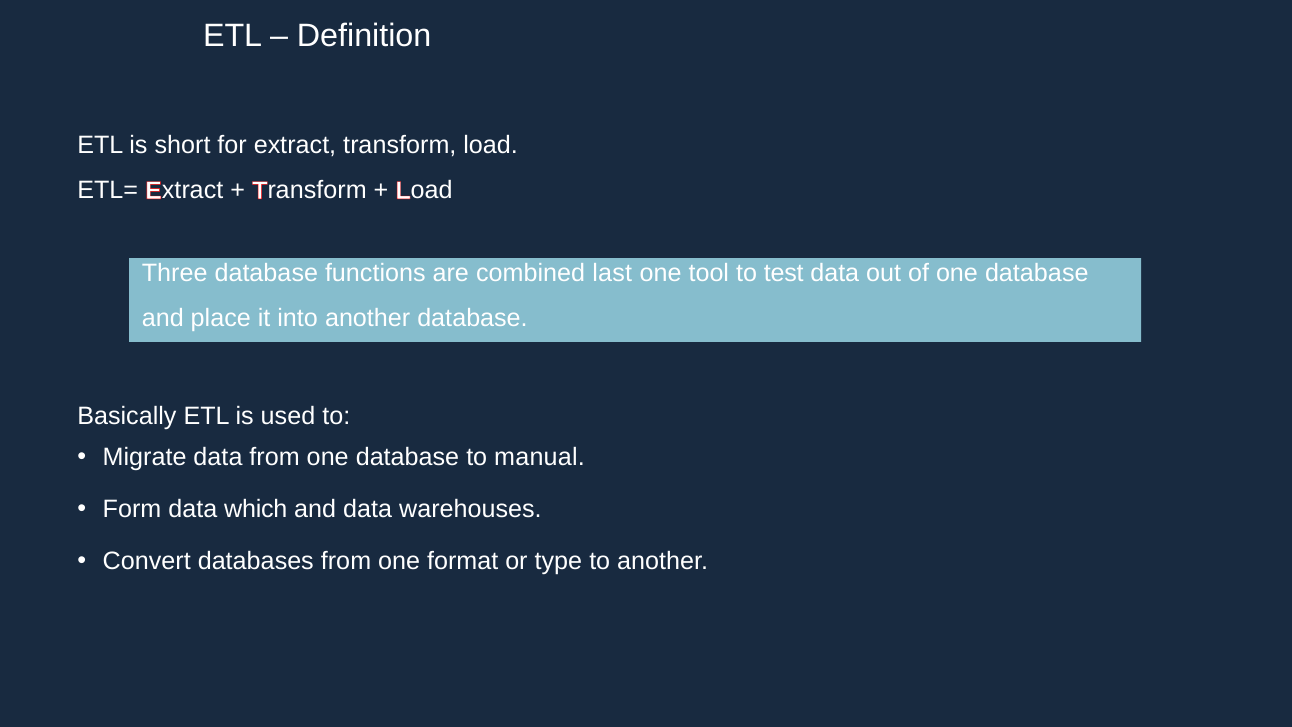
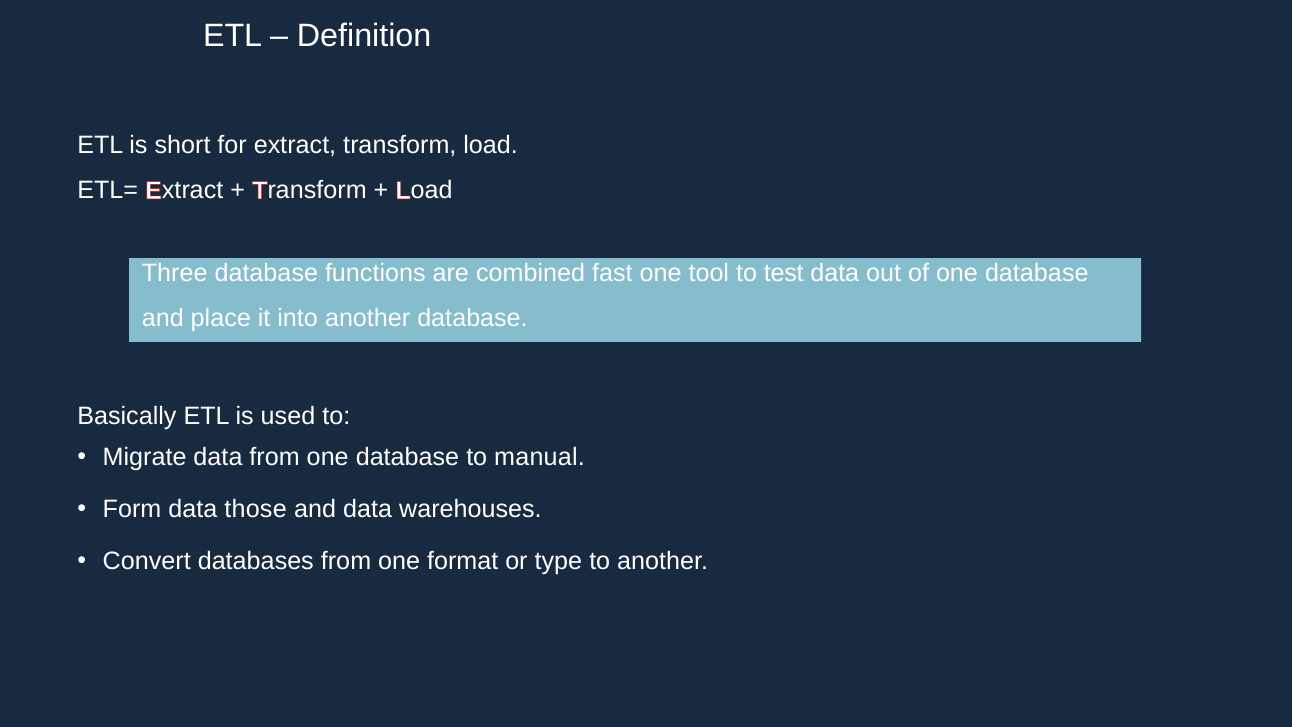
last: last -> fast
which: which -> those
